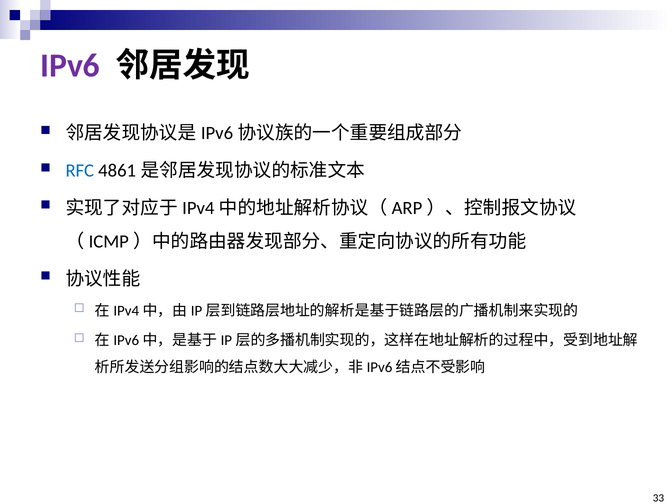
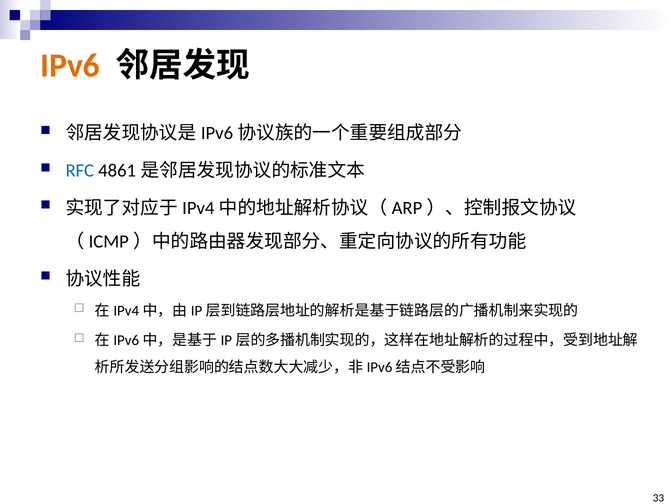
IPv6 colour: purple -> orange
